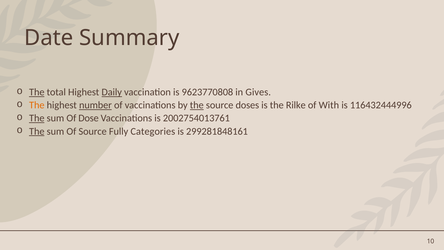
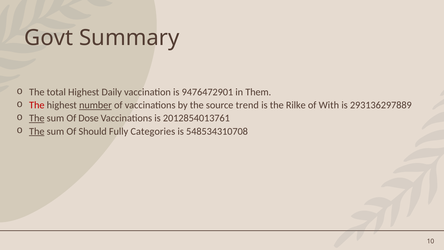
Date: Date -> Govt
The at (37, 92) underline: present -> none
Daily underline: present -> none
9623770808: 9623770808 -> 9476472901
Gives: Gives -> Them
The at (37, 105) colour: orange -> red
the at (197, 105) underline: present -> none
doses: doses -> trend
116432444996: 116432444996 -> 293136297889
2002754013761: 2002754013761 -> 2012854013761
Of Source: Source -> Should
299281848161: 299281848161 -> 548534310708
